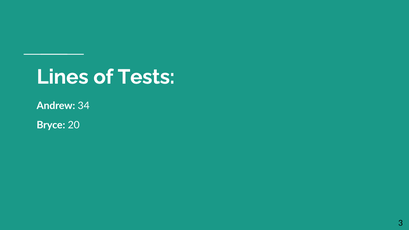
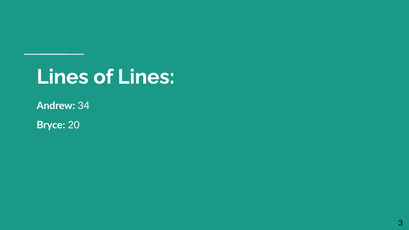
of Tests: Tests -> Lines
